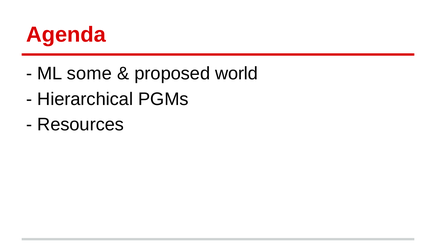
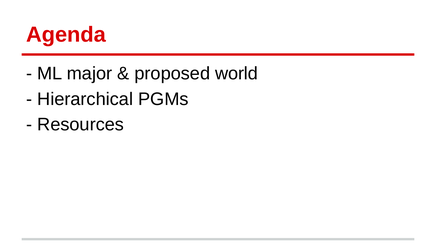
some: some -> major
